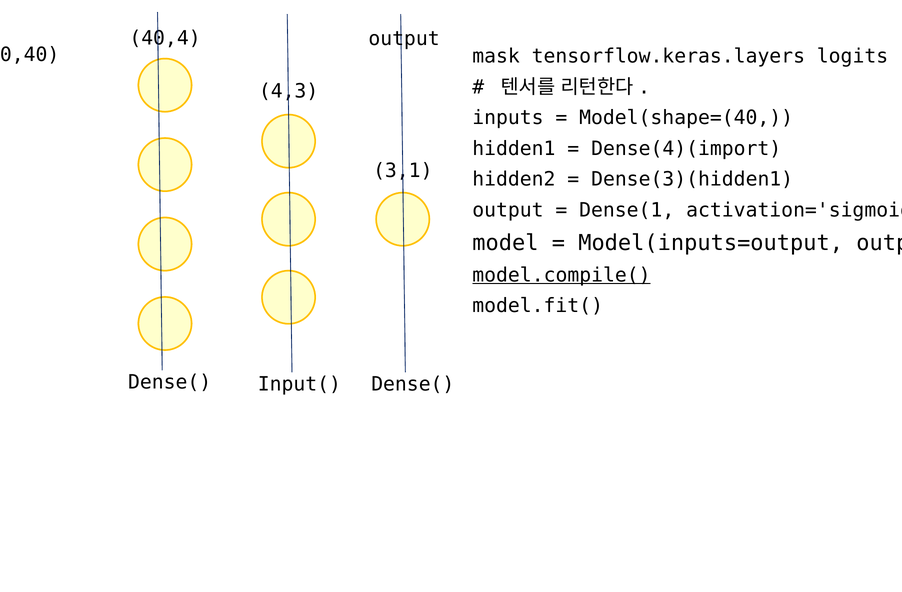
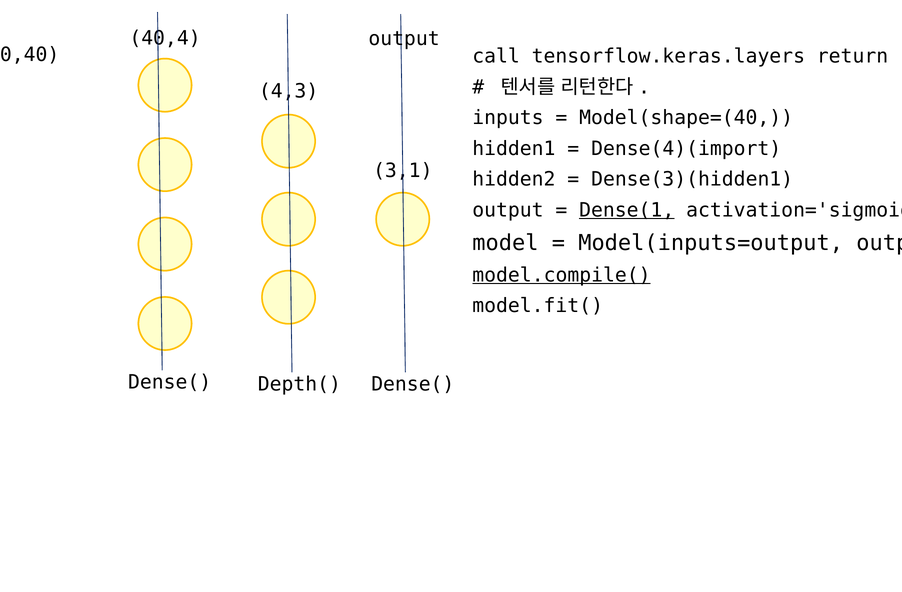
mask: mask -> call
logits: logits -> return
Dense(1 underline: none -> present
Input(: Input( -> Depth(
